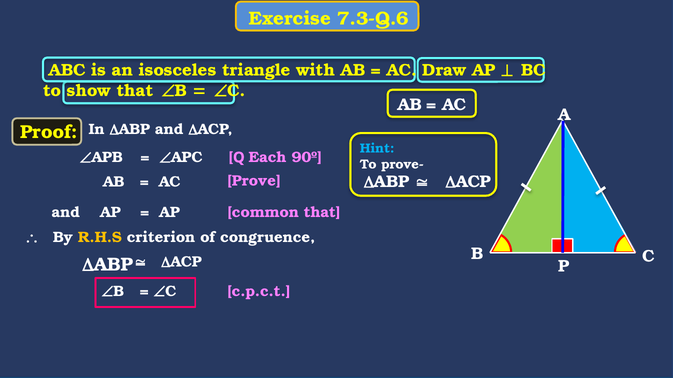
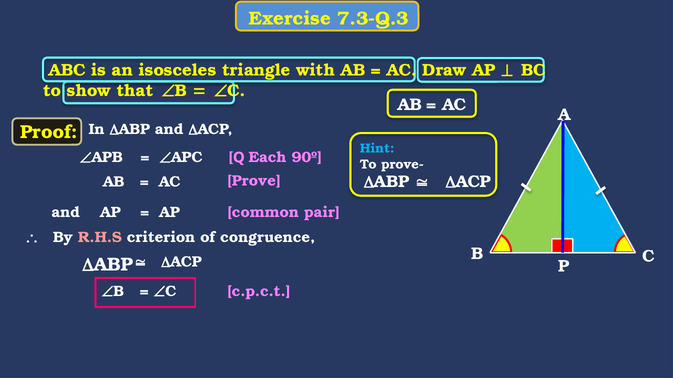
7.3-Q.6: 7.3-Q.6 -> 7.3-Q.3
common that: that -> pair
R.H.S colour: yellow -> pink
